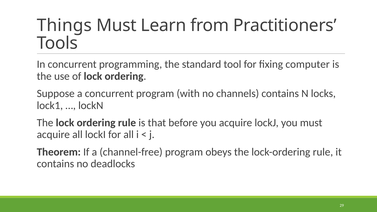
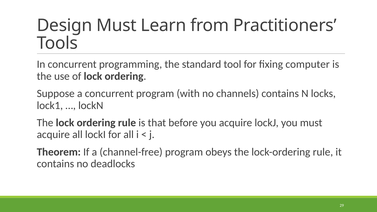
Things: Things -> Design
